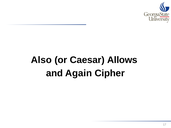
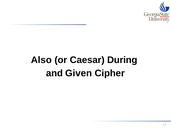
Allows: Allows -> During
Again: Again -> Given
